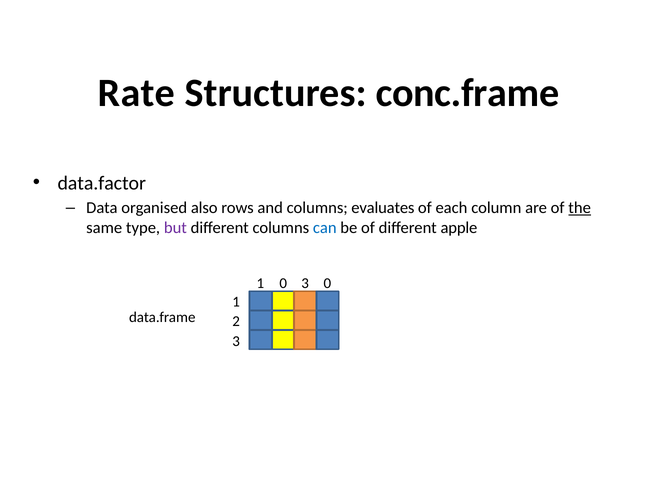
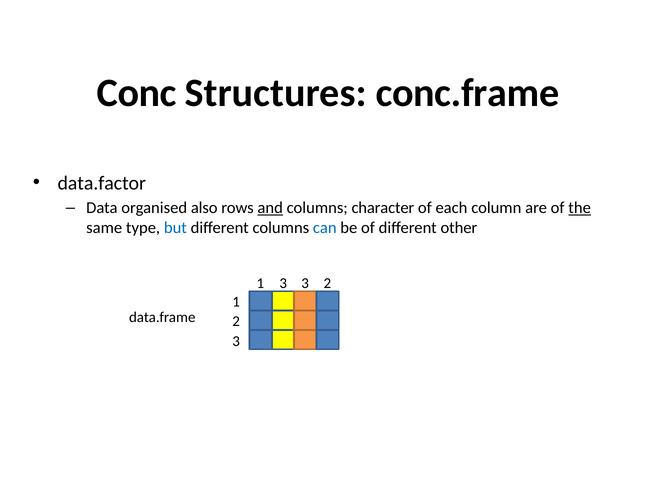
Rate: Rate -> Conc
and underline: none -> present
evaluates: evaluates -> character
but colour: purple -> blue
apple: apple -> other
1 0: 0 -> 3
3 0: 0 -> 2
